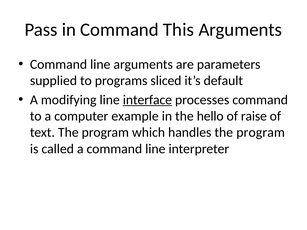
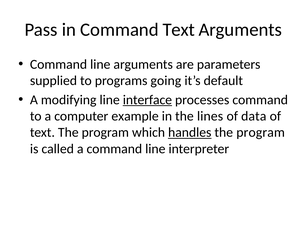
Command This: This -> Text
sliced: sliced -> going
hello: hello -> lines
raise: raise -> data
handles underline: none -> present
